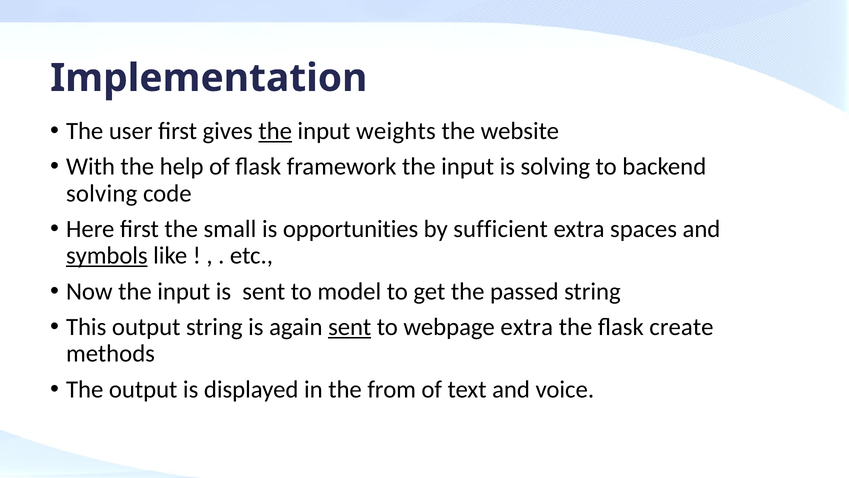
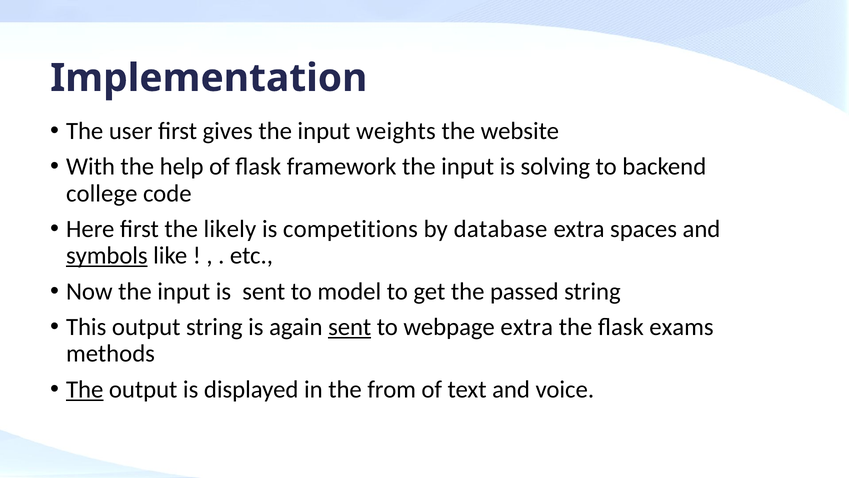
the at (275, 131) underline: present -> none
solving at (102, 193): solving -> college
small: small -> likely
opportunities: opportunities -> competitions
sufficient: sufficient -> database
create: create -> exams
The at (85, 389) underline: none -> present
